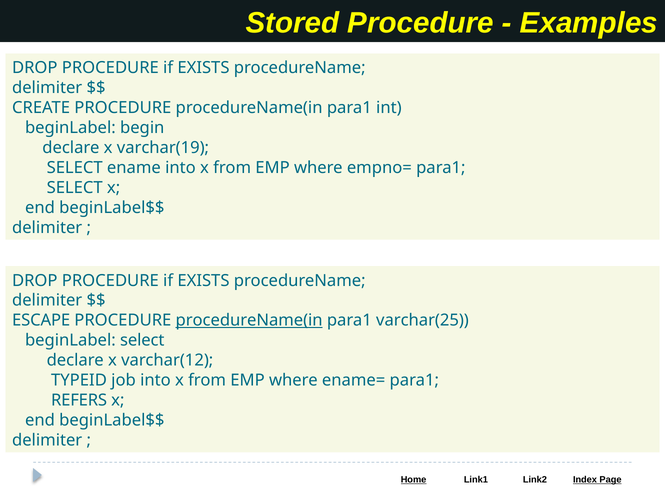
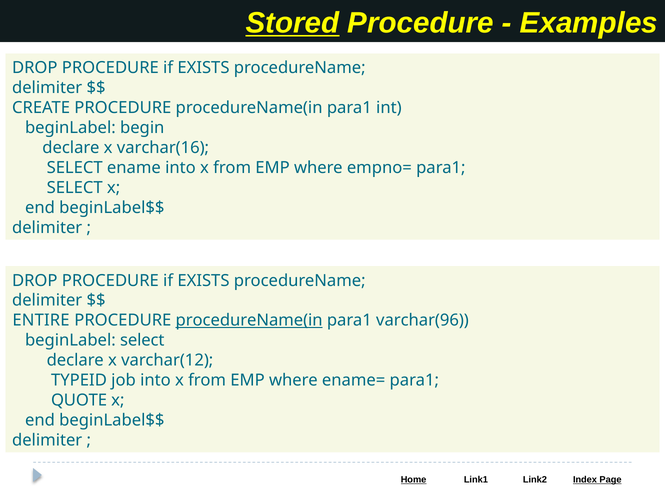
Stored underline: none -> present
varchar(19: varchar(19 -> varchar(16
ESCAPE: ESCAPE -> ENTIRE
varchar(25: varchar(25 -> varchar(96
REFERS: REFERS -> QUOTE
